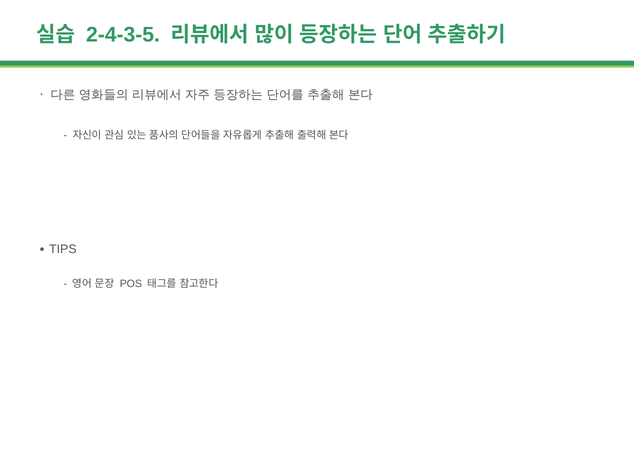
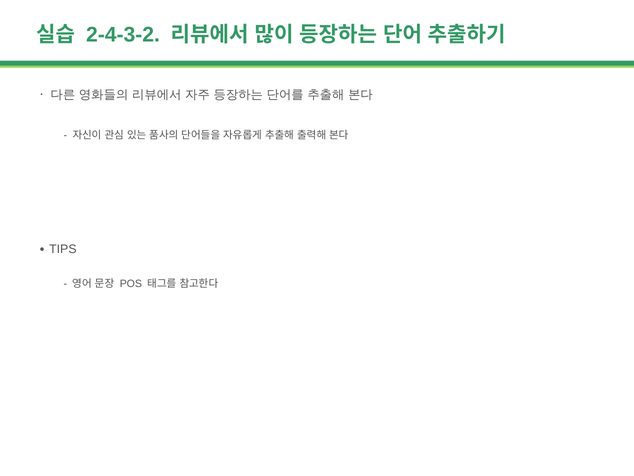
2-4-3-5: 2-4-3-5 -> 2-4-3-2
